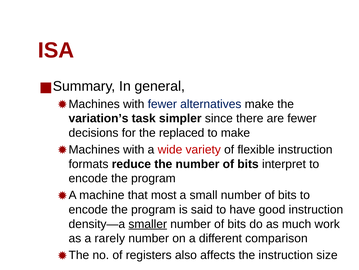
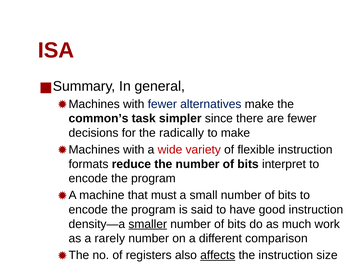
variation’s: variation’s -> common’s
replaced: replaced -> radically
most: most -> must
affects underline: none -> present
